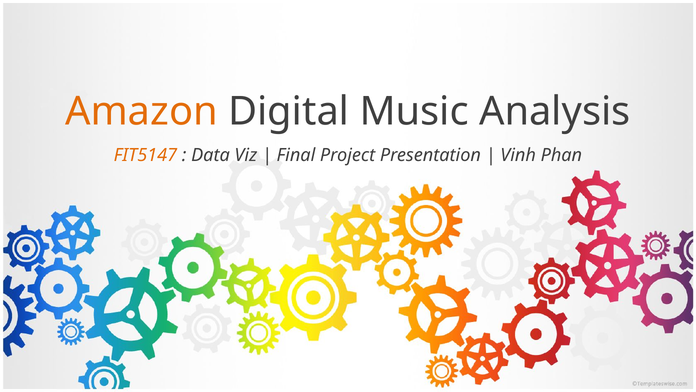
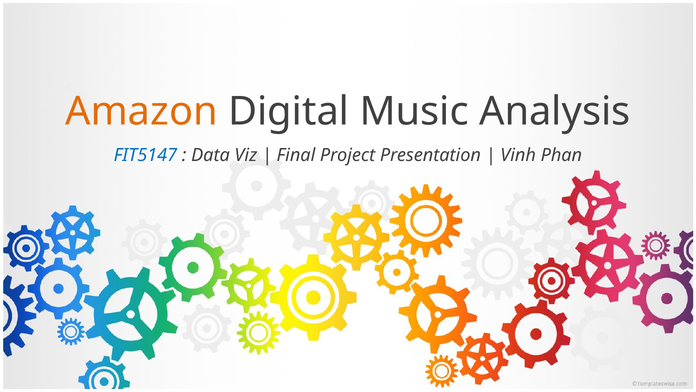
FIT5147 colour: orange -> blue
